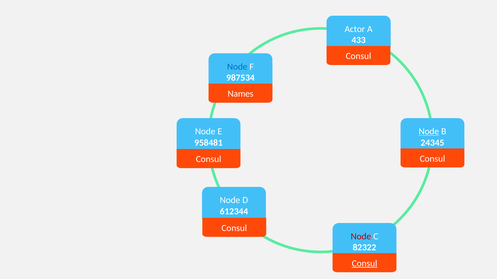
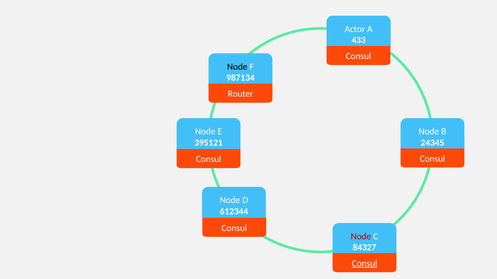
Node at (237, 67) colour: blue -> black
987534: 987534 -> 987134
Names: Names -> Router
Node at (429, 132) underline: present -> none
958481: 958481 -> 395121
82322: 82322 -> 84327
